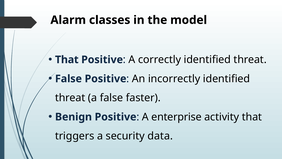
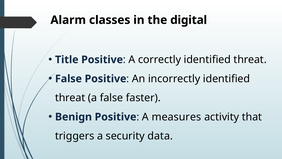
model: model -> digital
That at (67, 60): That -> Title
enterprise: enterprise -> measures
